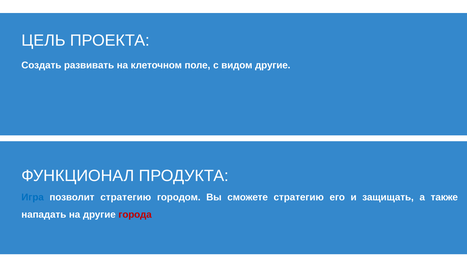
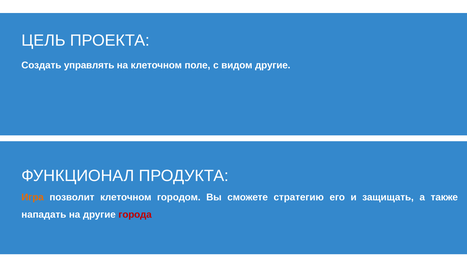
развивать: развивать -> управлять
Игра colour: blue -> orange
позволит стратегию: стратегию -> клеточном
